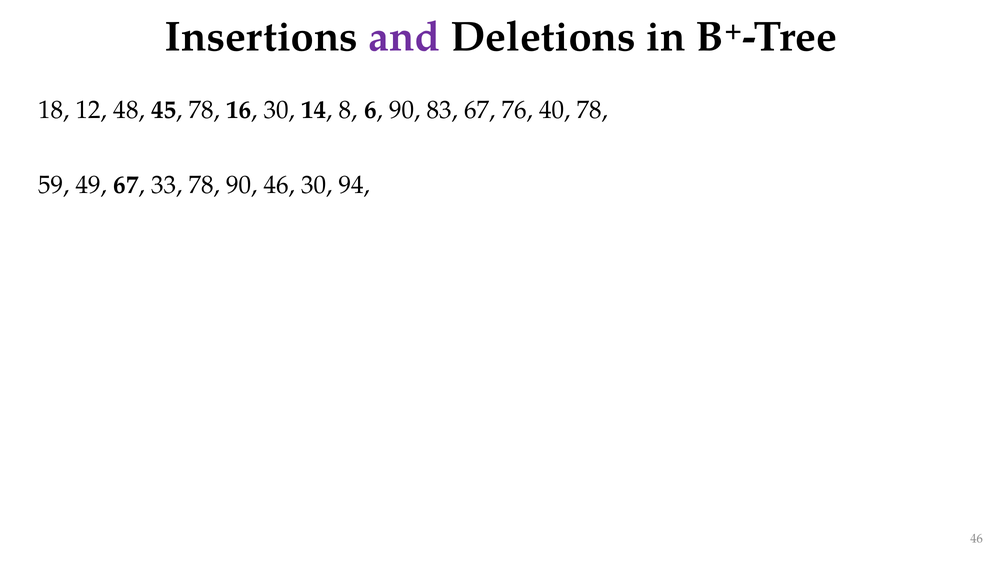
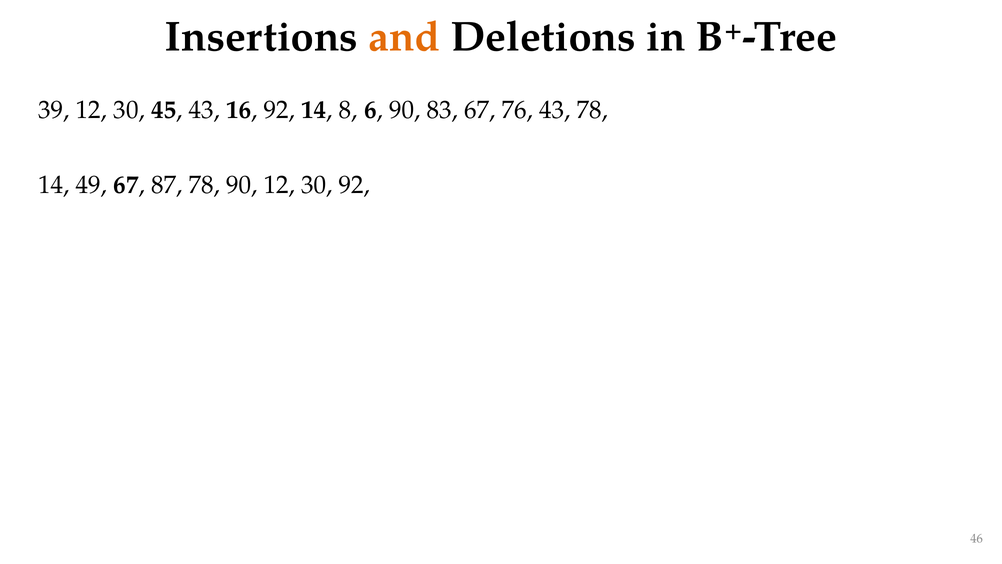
and colour: purple -> orange
18: 18 -> 39
48 at (129, 110): 48 -> 30
45 78: 78 -> 43
16 30: 30 -> 92
76 40: 40 -> 43
59 at (54, 185): 59 -> 14
33: 33 -> 87
90 46: 46 -> 12
30 94: 94 -> 92
